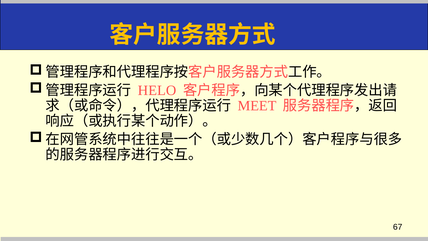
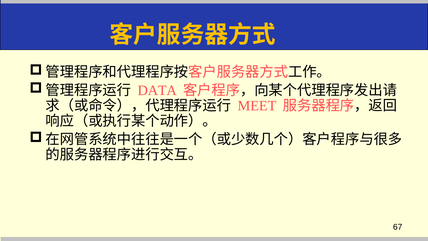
HELO: HELO -> DATA
